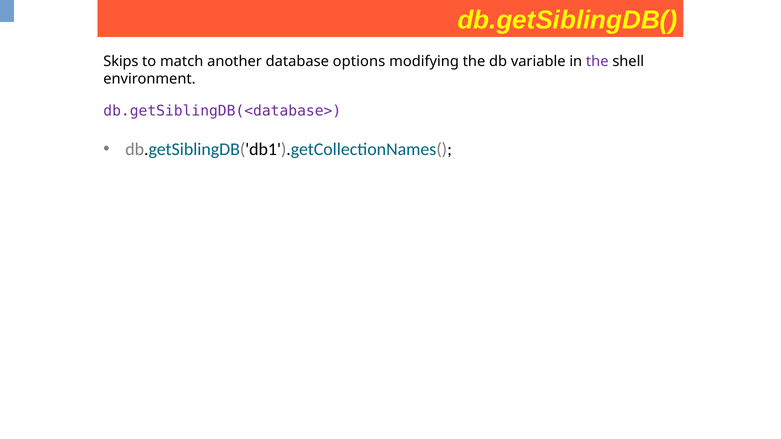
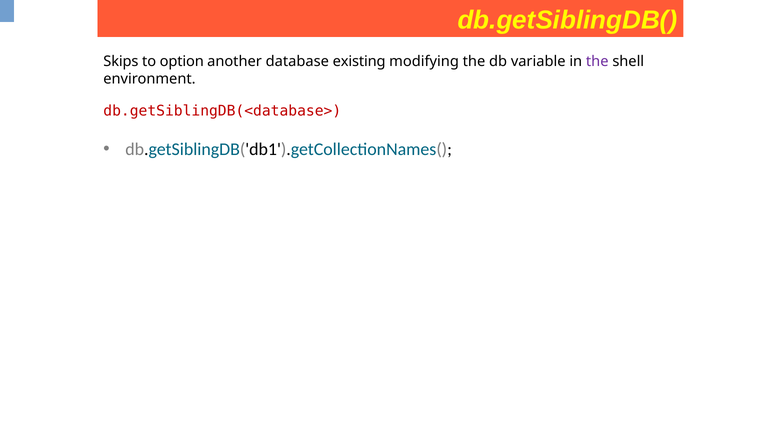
match: match -> option
options: options -> existing
db.getSiblingDB(<database> colour: purple -> red
